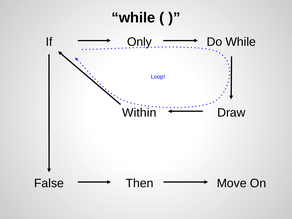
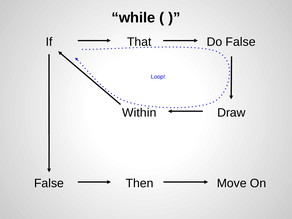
Only: Only -> That
Do While: While -> False
